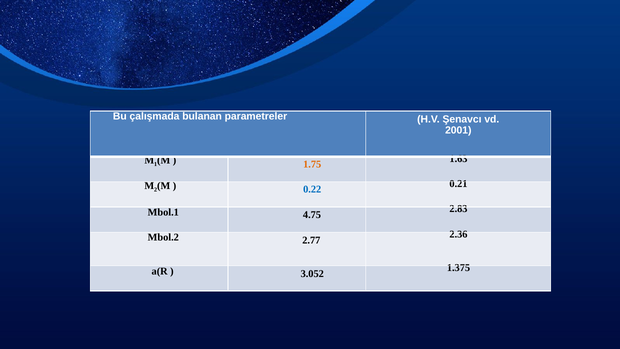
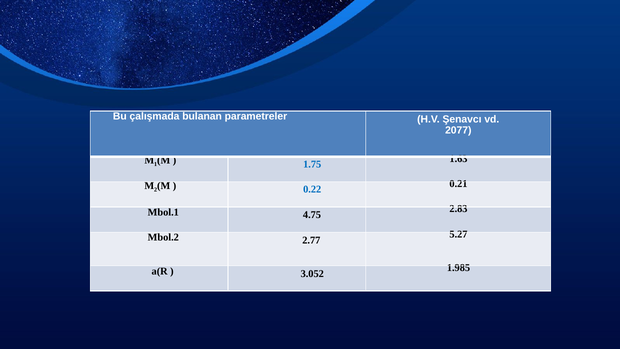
2001: 2001 -> 2077
1.75 colour: orange -> blue
2.36: 2.36 -> 5.27
1.375: 1.375 -> 1.985
